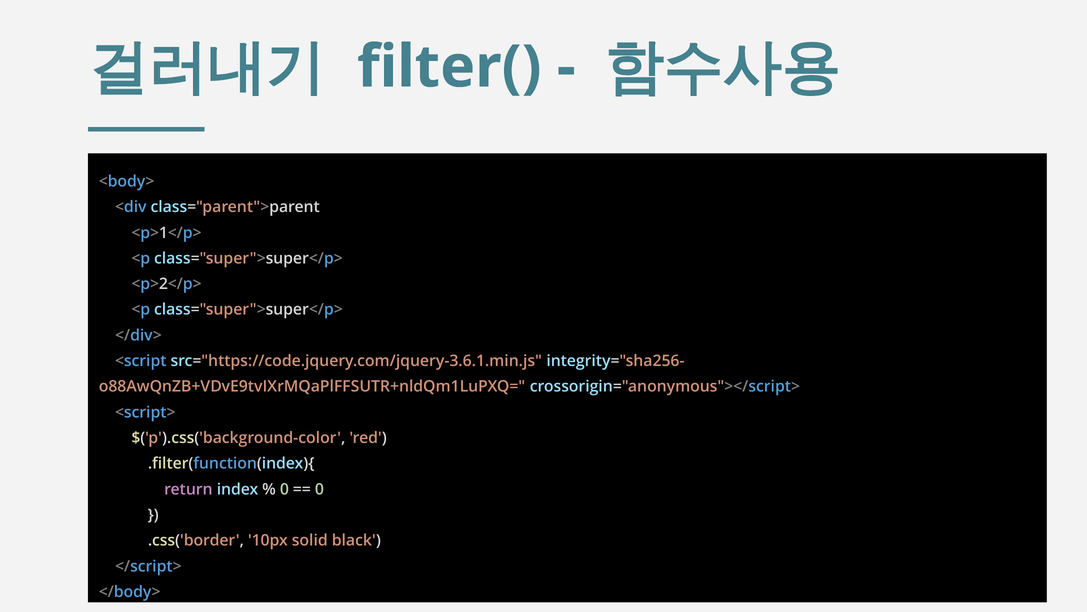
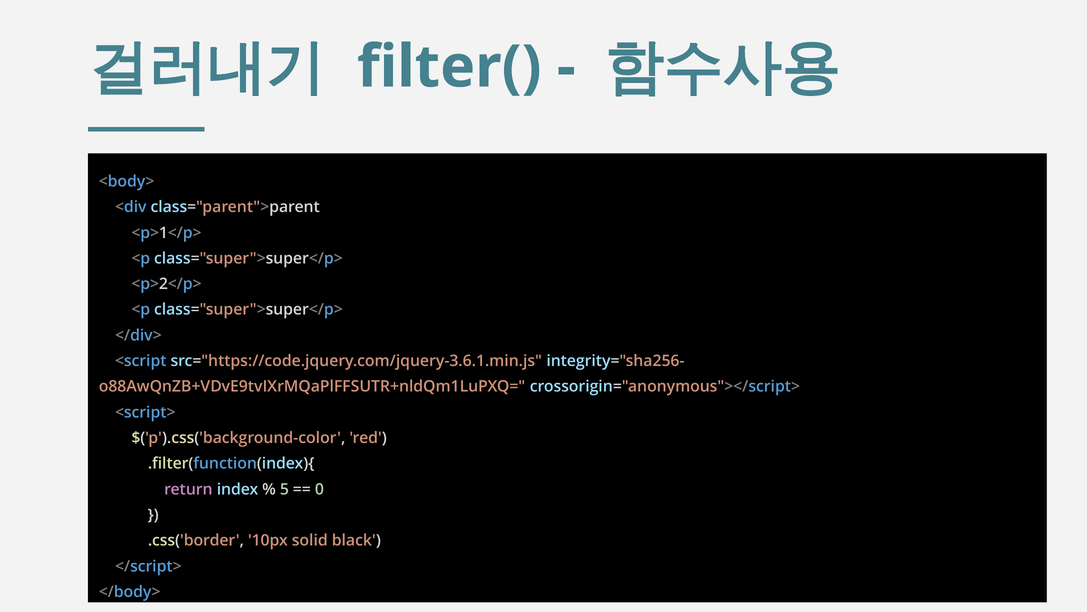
0 at (284, 489): 0 -> 5
